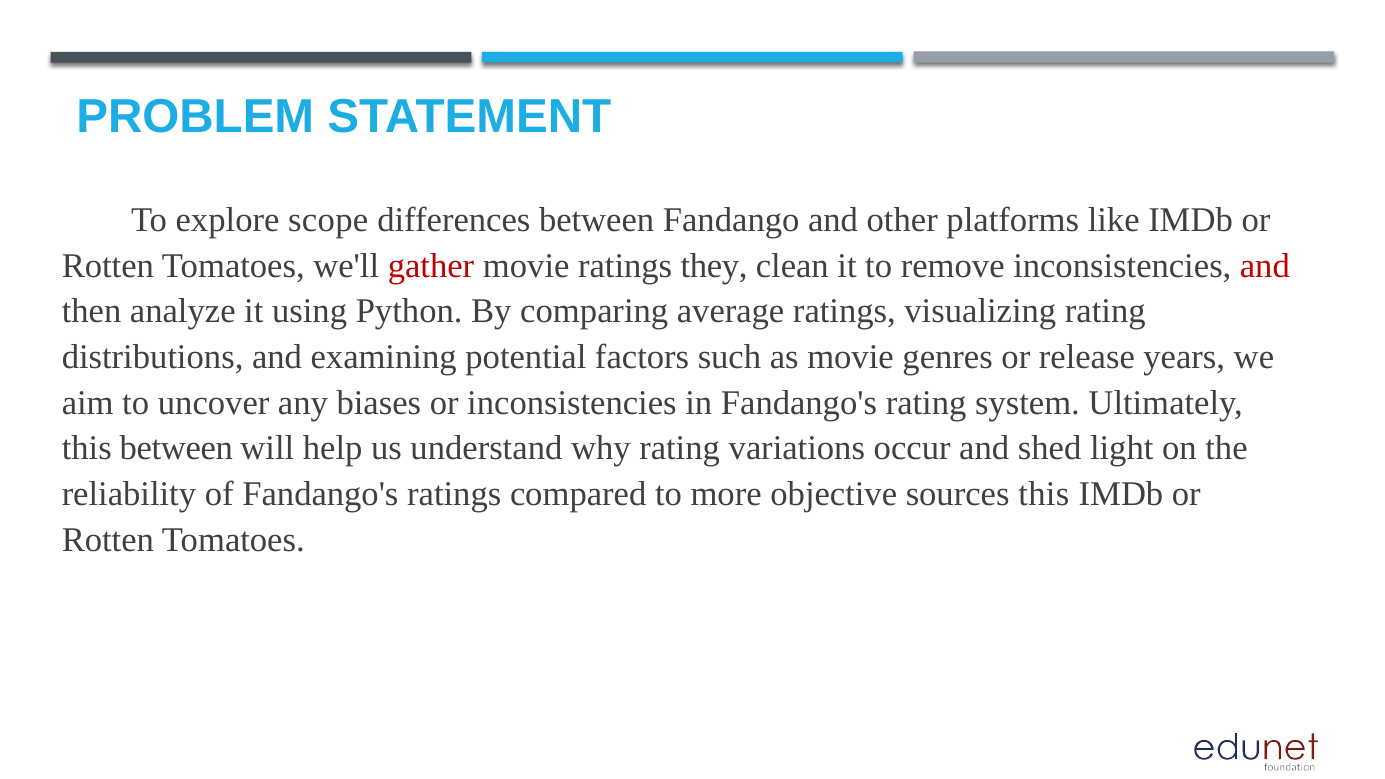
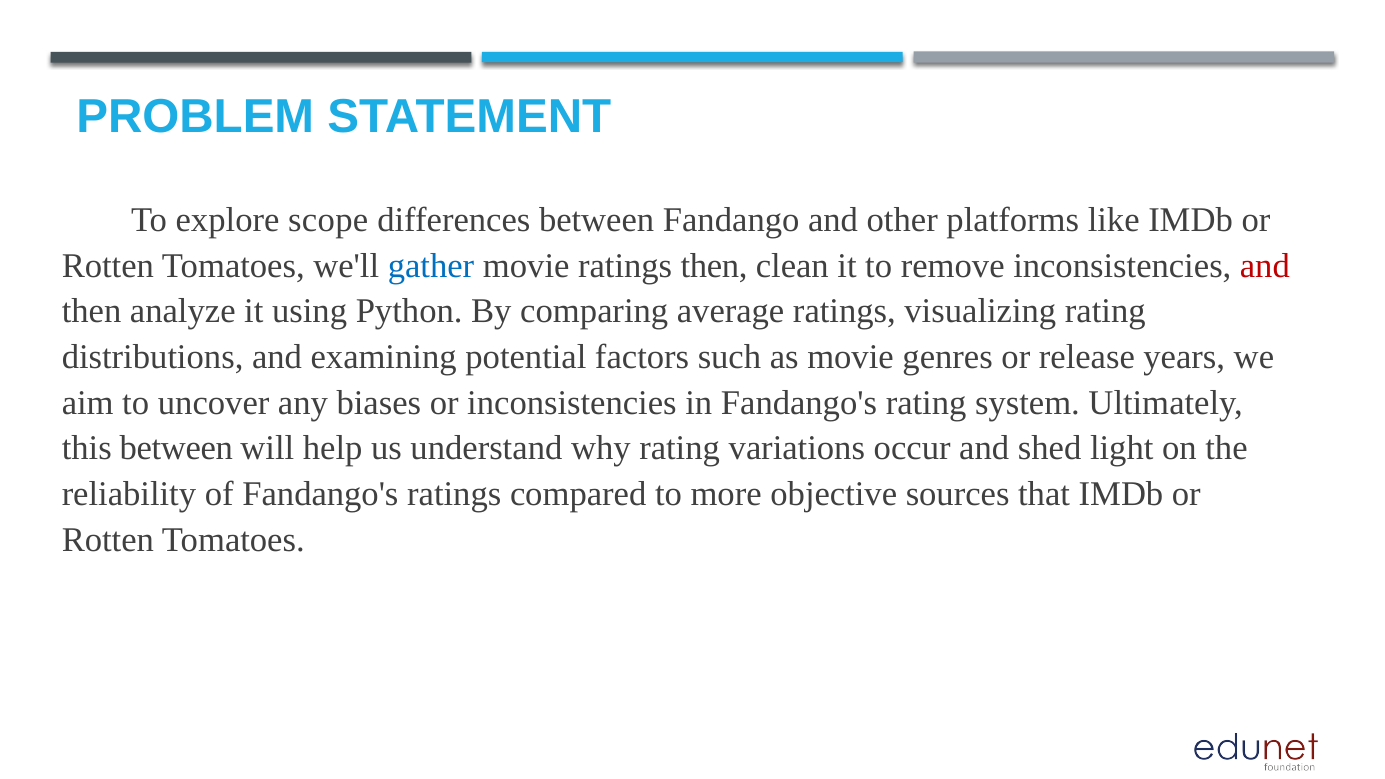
gather colour: red -> blue
ratings they: they -> then
sources this: this -> that
